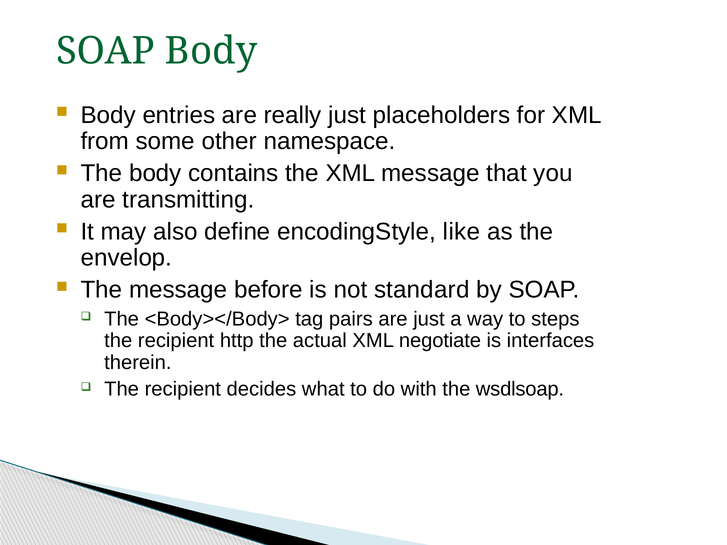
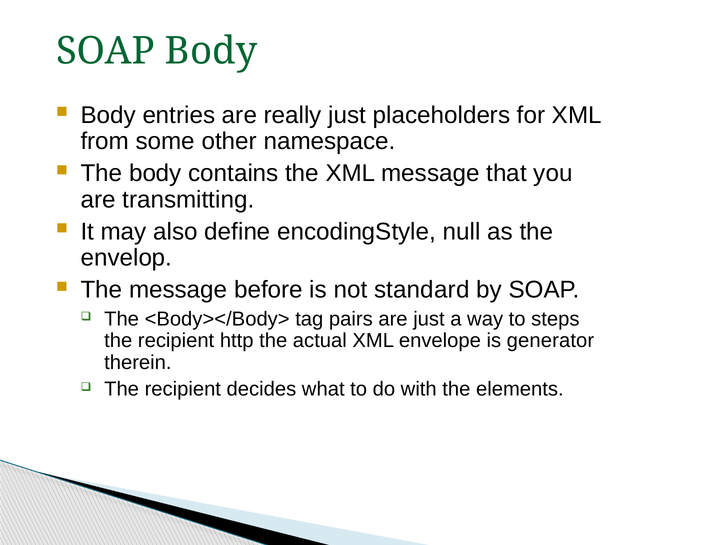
like: like -> null
negotiate: negotiate -> envelope
interfaces: interfaces -> generator
wsdlsoap: wsdlsoap -> elements
